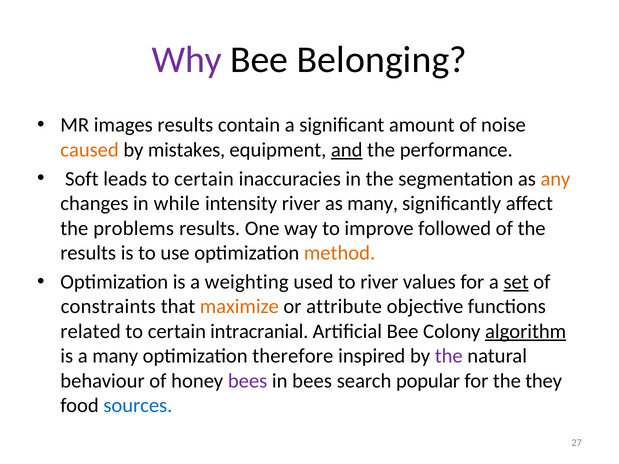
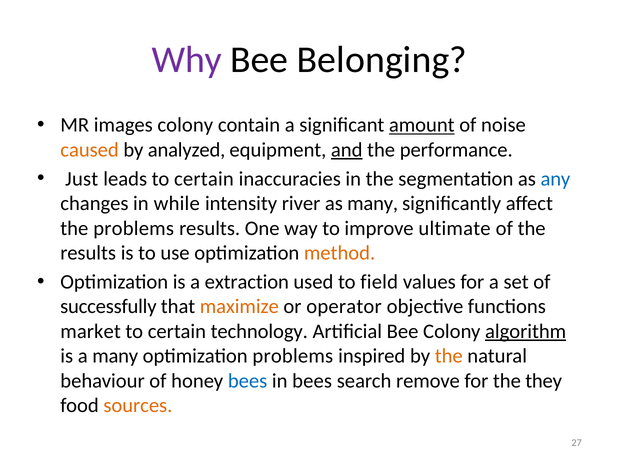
images results: results -> colony
amount underline: none -> present
mistakes: mistakes -> analyzed
Soft: Soft -> Just
any colour: orange -> blue
followed: followed -> ultimate
weighting: weighting -> extraction
to river: river -> field
set underline: present -> none
constraints: constraints -> successfully
attribute: attribute -> operator
related: related -> market
intracranial: intracranial -> technology
optimization therefore: therefore -> problems
the at (449, 356) colour: purple -> orange
bees at (248, 381) colour: purple -> blue
popular: popular -> remove
sources colour: blue -> orange
